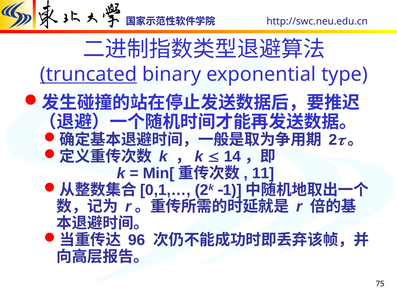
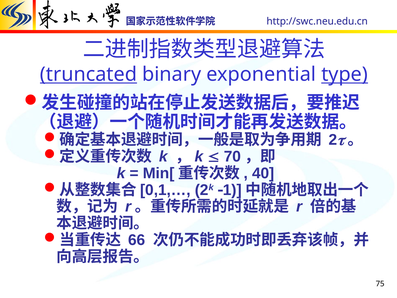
type underline: none -> present
14: 14 -> 70
11: 11 -> 40
96: 96 -> 66
